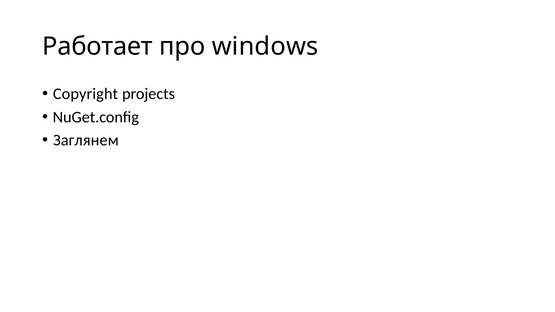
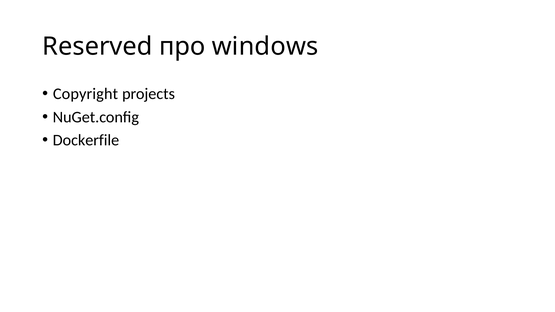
Работает: Работает -> Reserved
Заглянем: Заглянем -> Dockerfile
